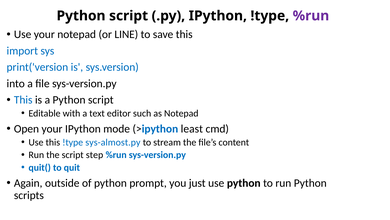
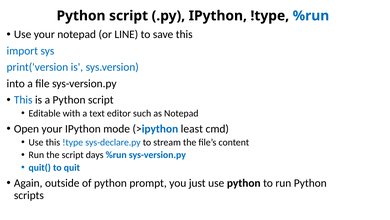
%run at (311, 16) colour: purple -> blue
sys-almost.py: sys-almost.py -> sys-declare.py
step: step -> days
